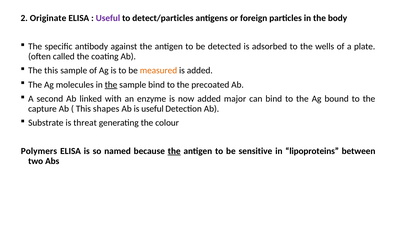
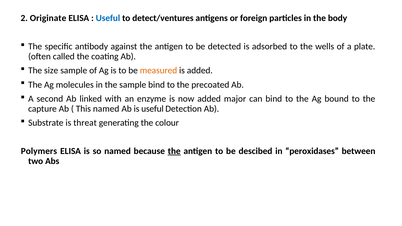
Useful at (108, 18) colour: purple -> blue
detect/particles: detect/particles -> detect/ventures
The this: this -> size
the at (111, 85) underline: present -> none
This shapes: shapes -> named
sensitive: sensitive -> descibed
lipoproteins: lipoproteins -> peroxidases
